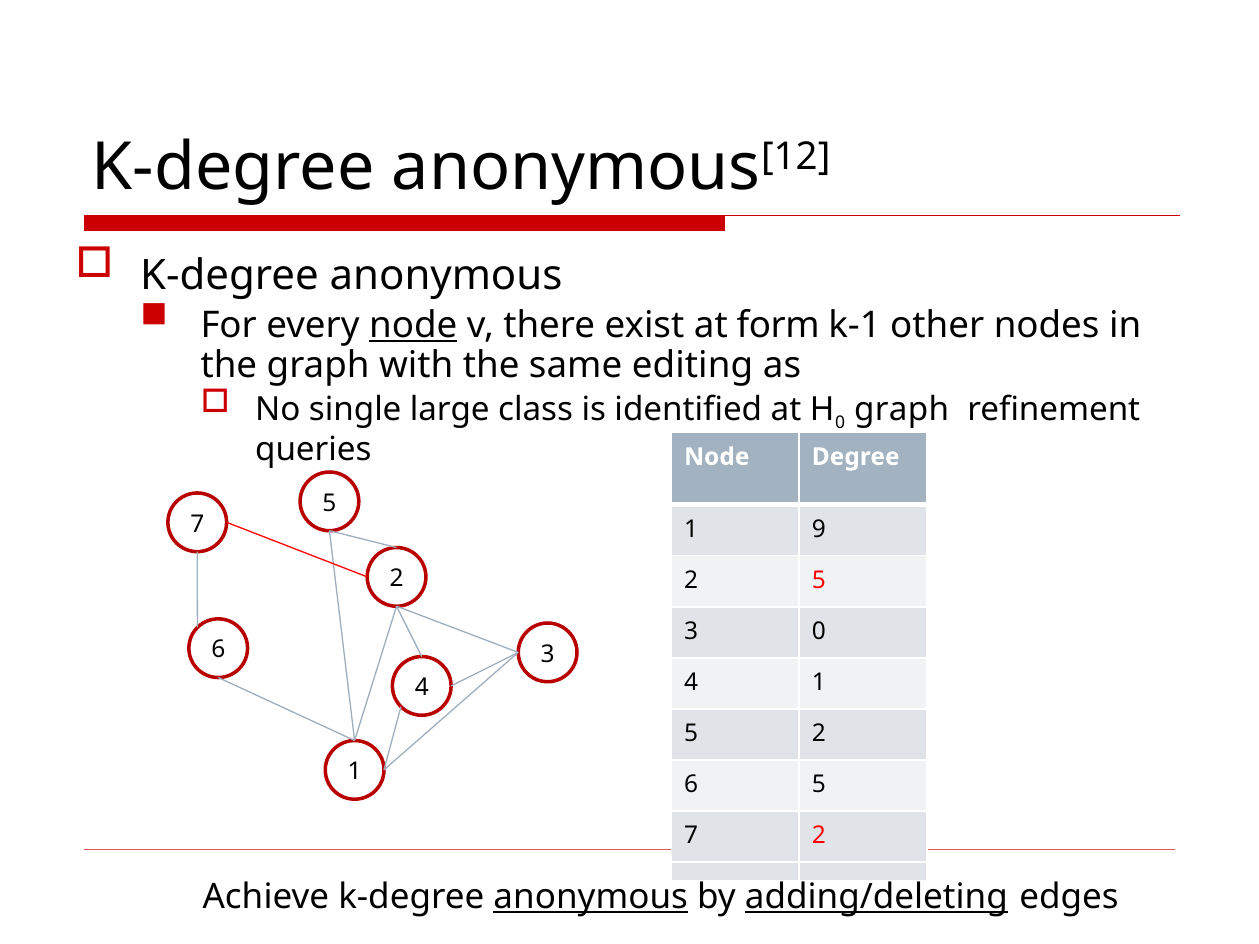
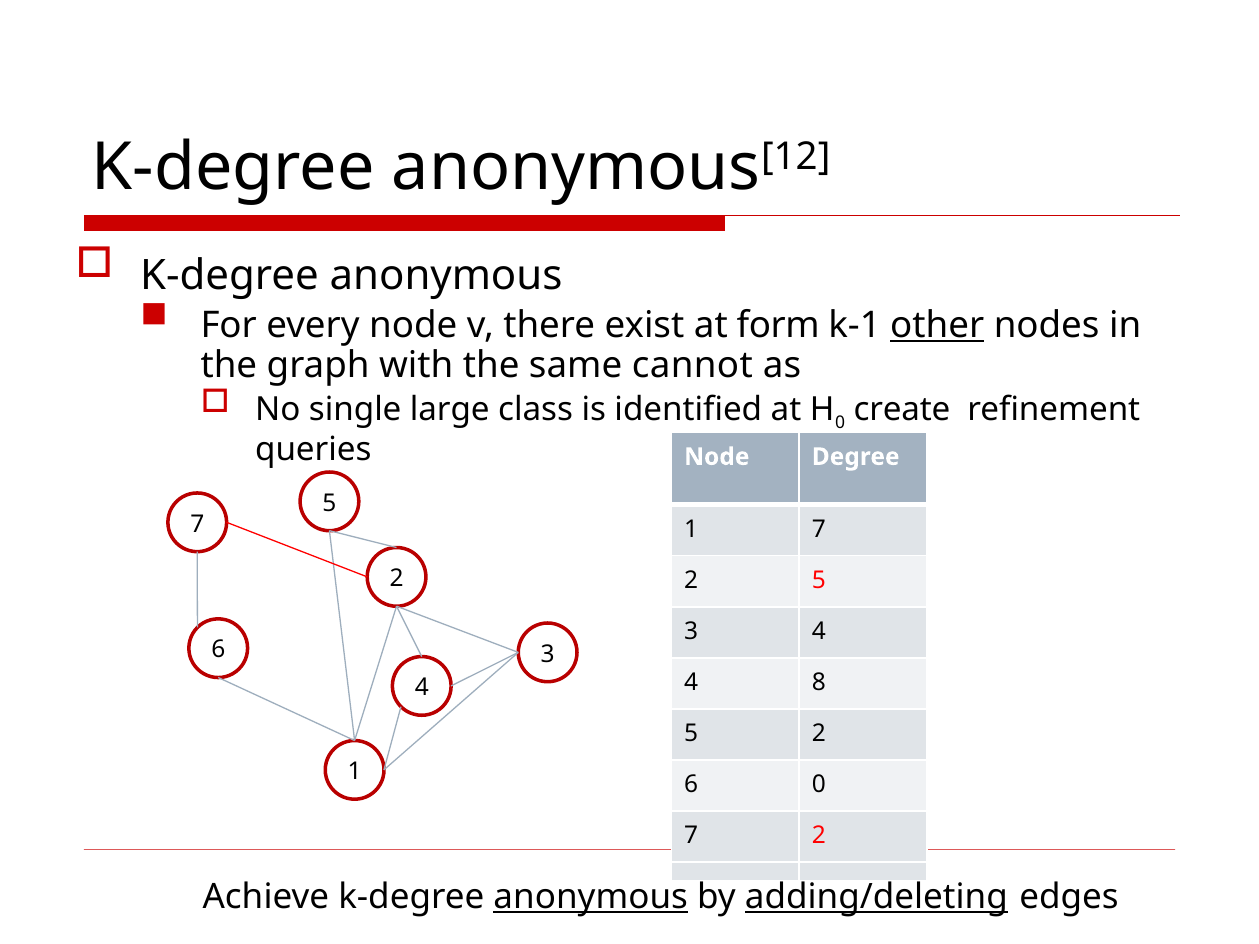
node at (413, 326) underline: present -> none
other underline: none -> present
editing: editing -> cannot
graph at (902, 410): graph -> create
1 9: 9 -> 7
0 at (819, 631): 0 -> 4
4 1: 1 -> 8
6 5: 5 -> 0
